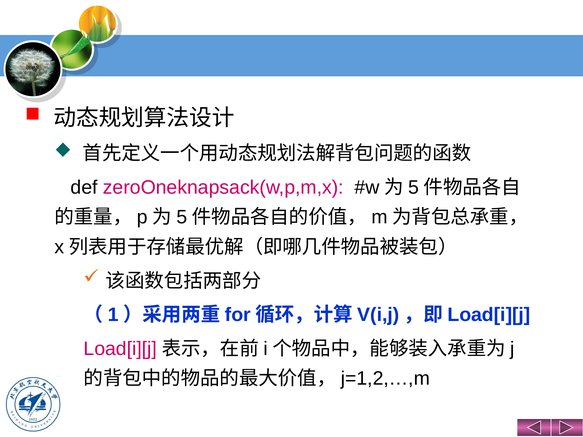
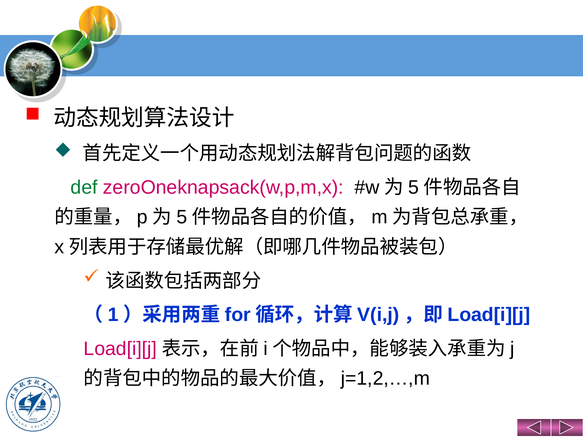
def colour: black -> green
